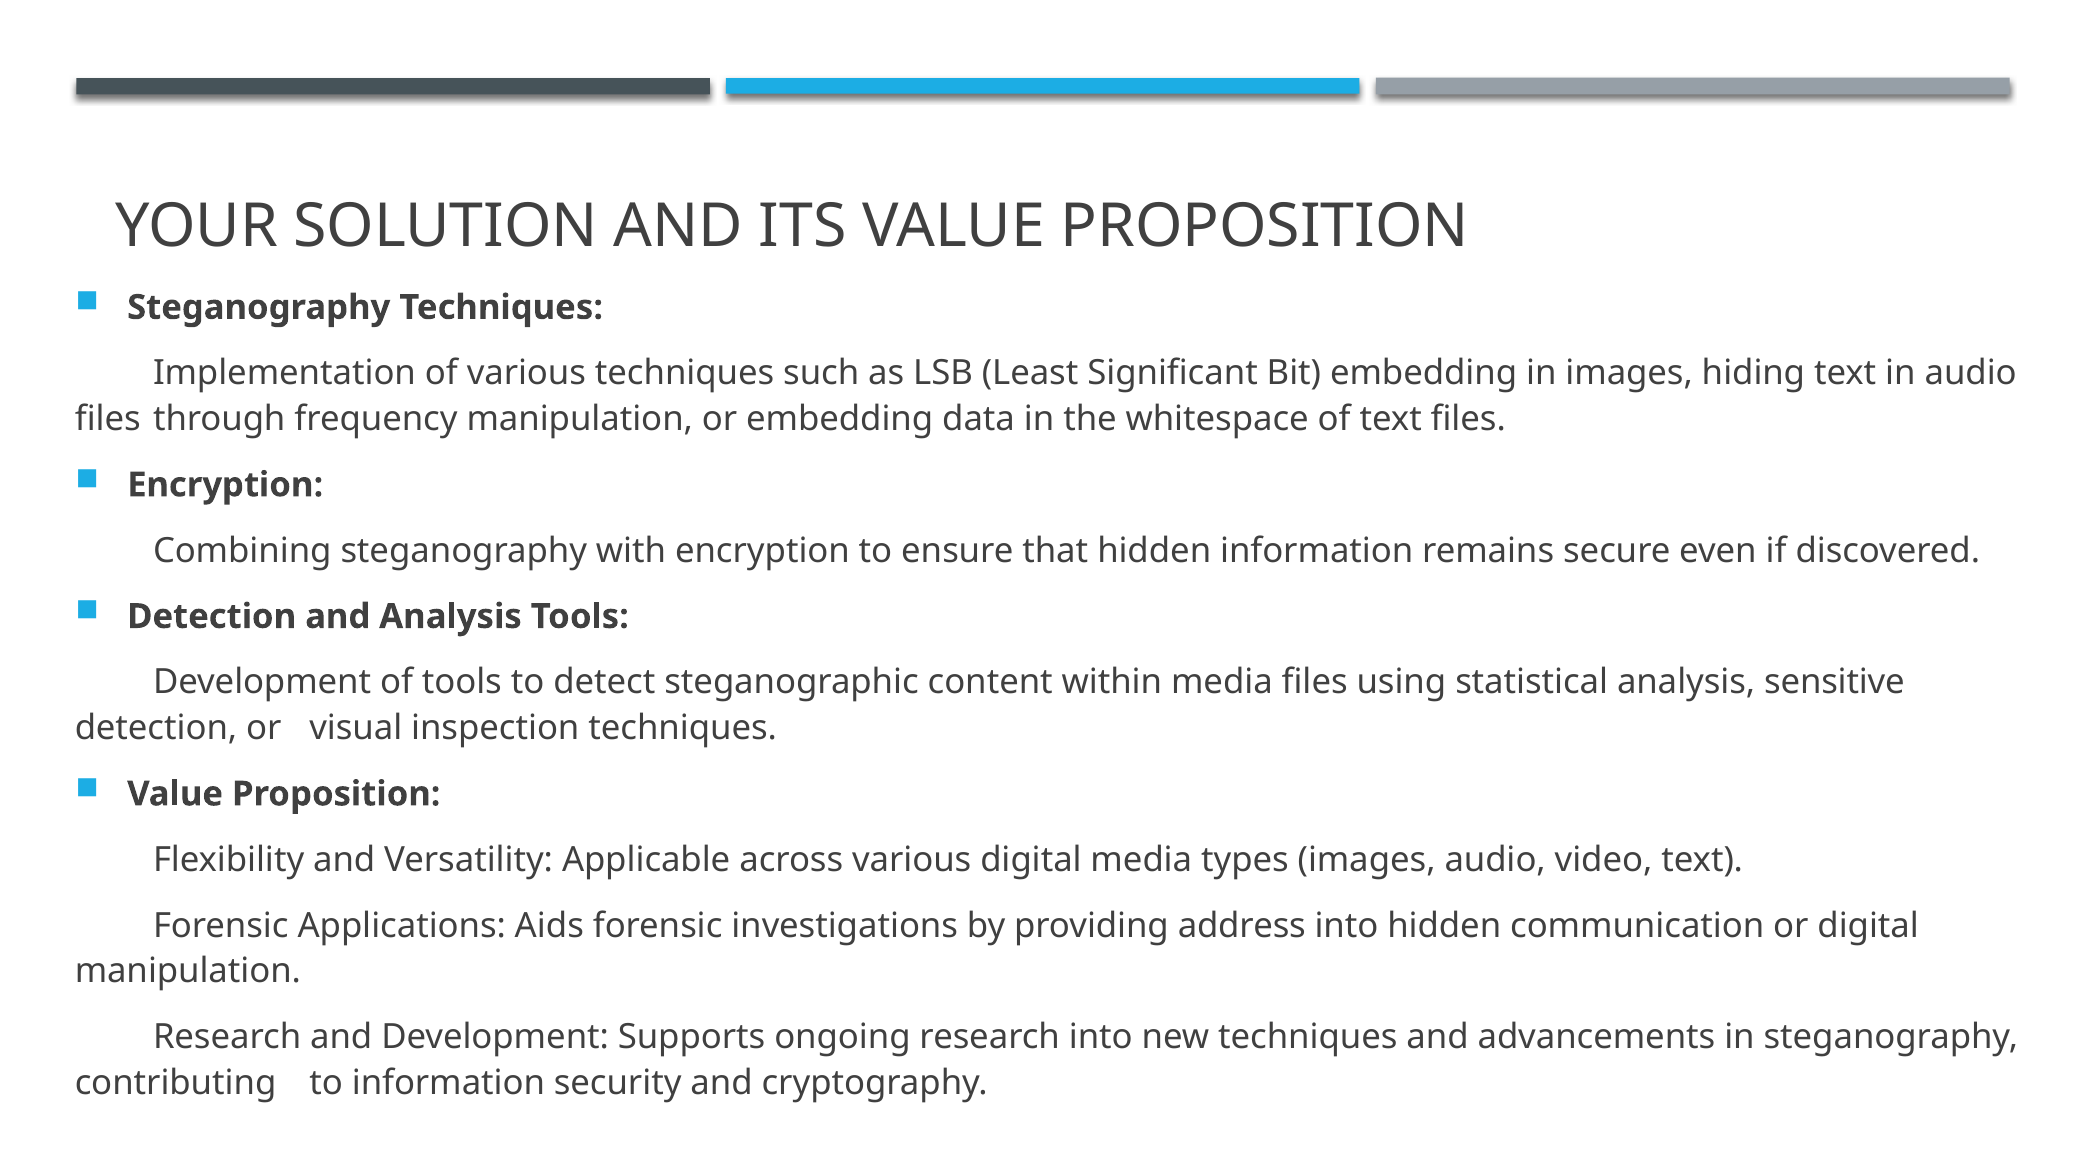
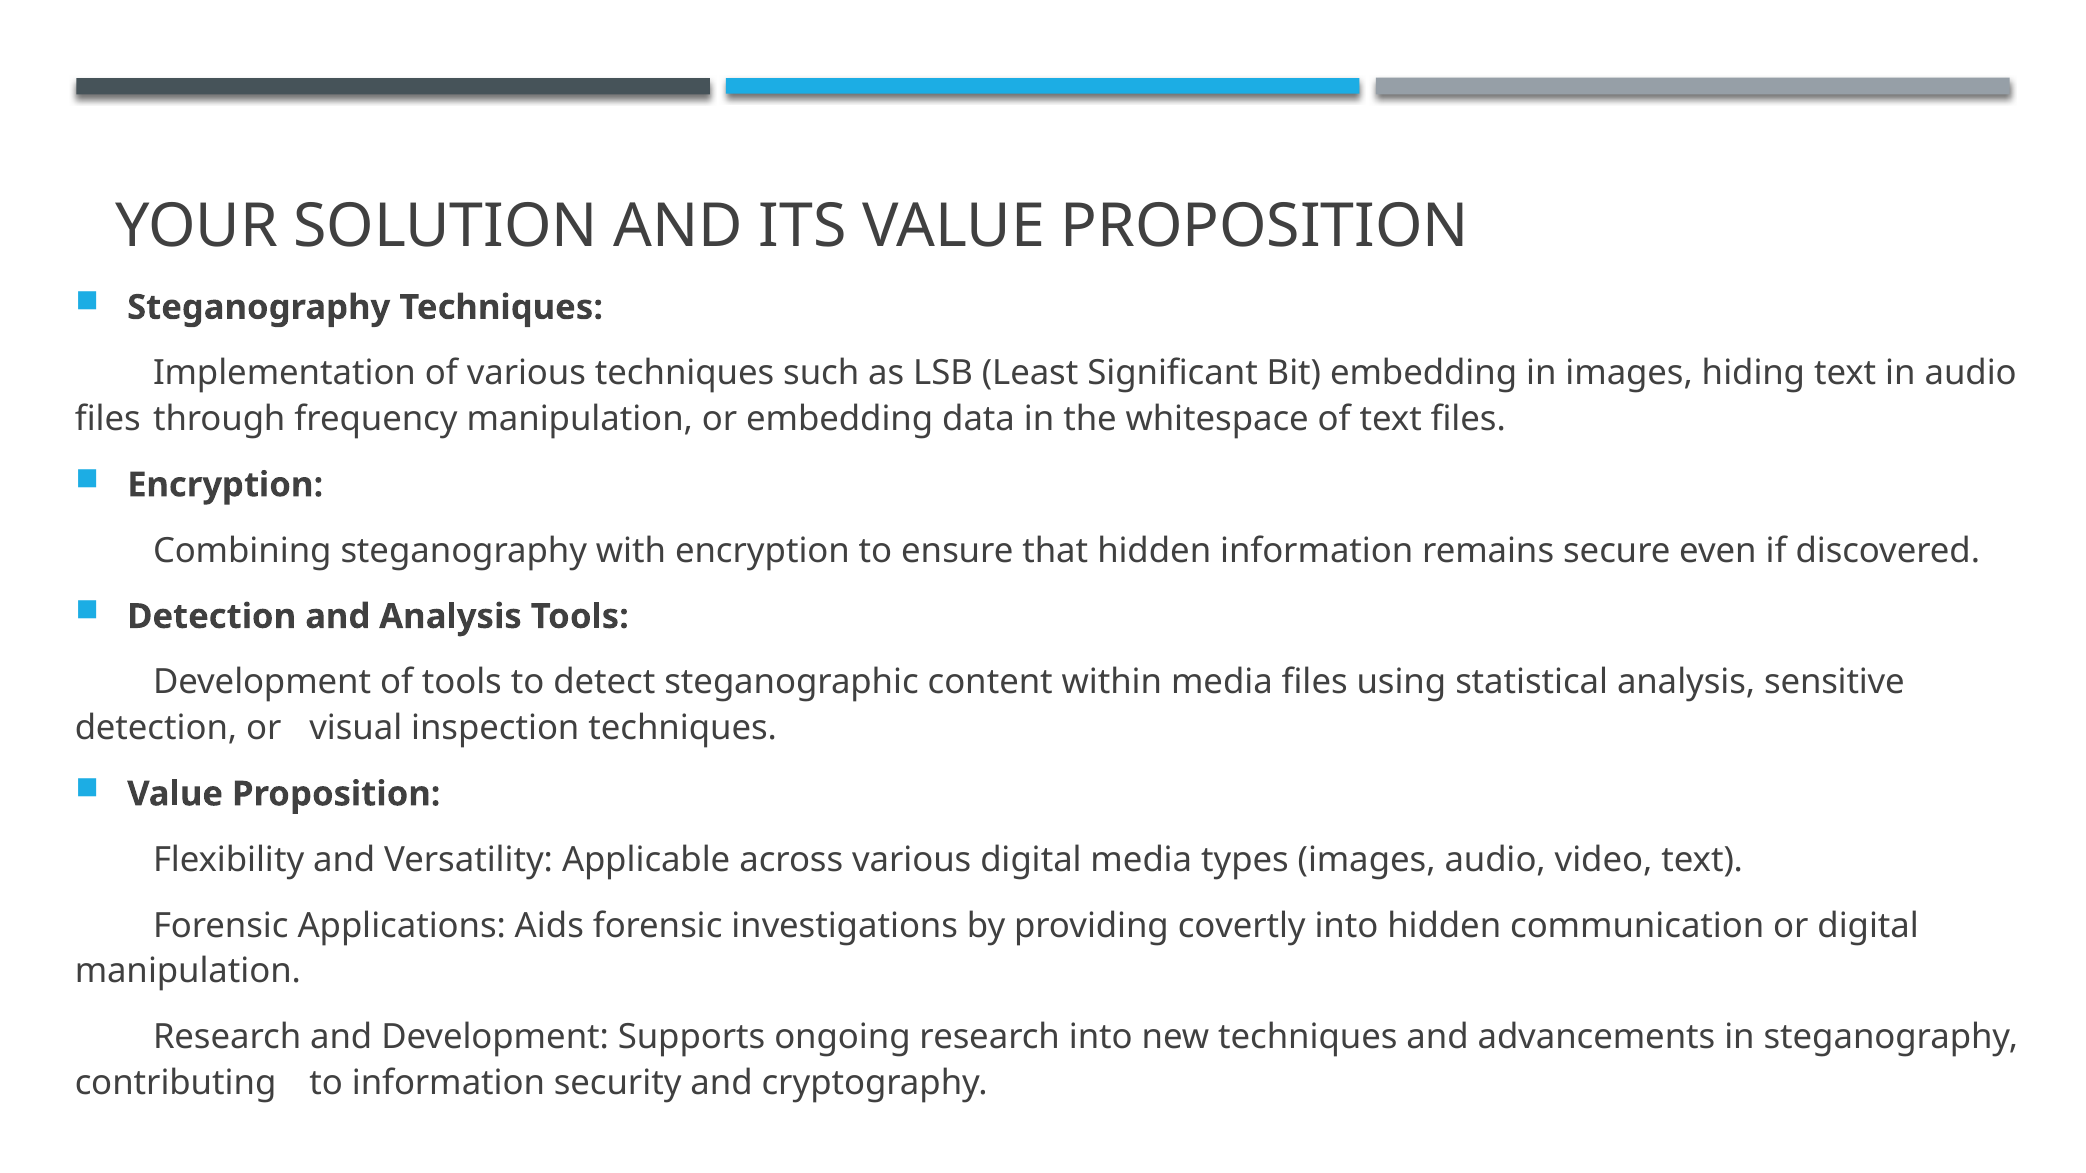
address: address -> covertly
